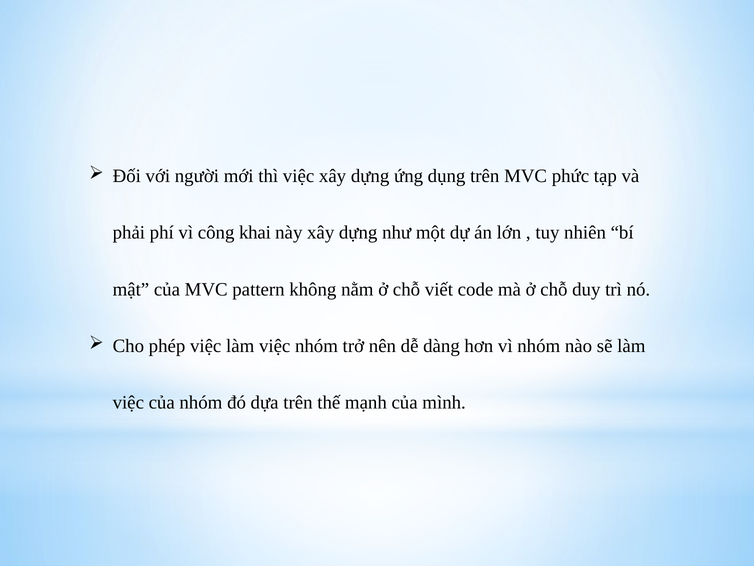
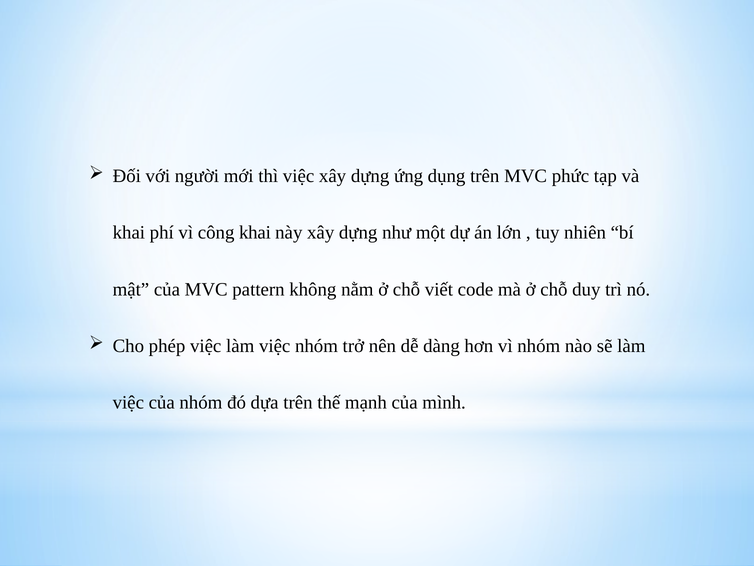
phải at (129, 232): phải -> khai
